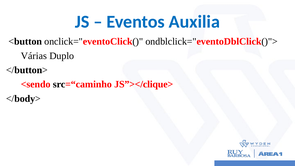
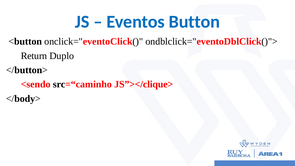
Auxilia: Auxilia -> Button
Várias: Várias -> Return
